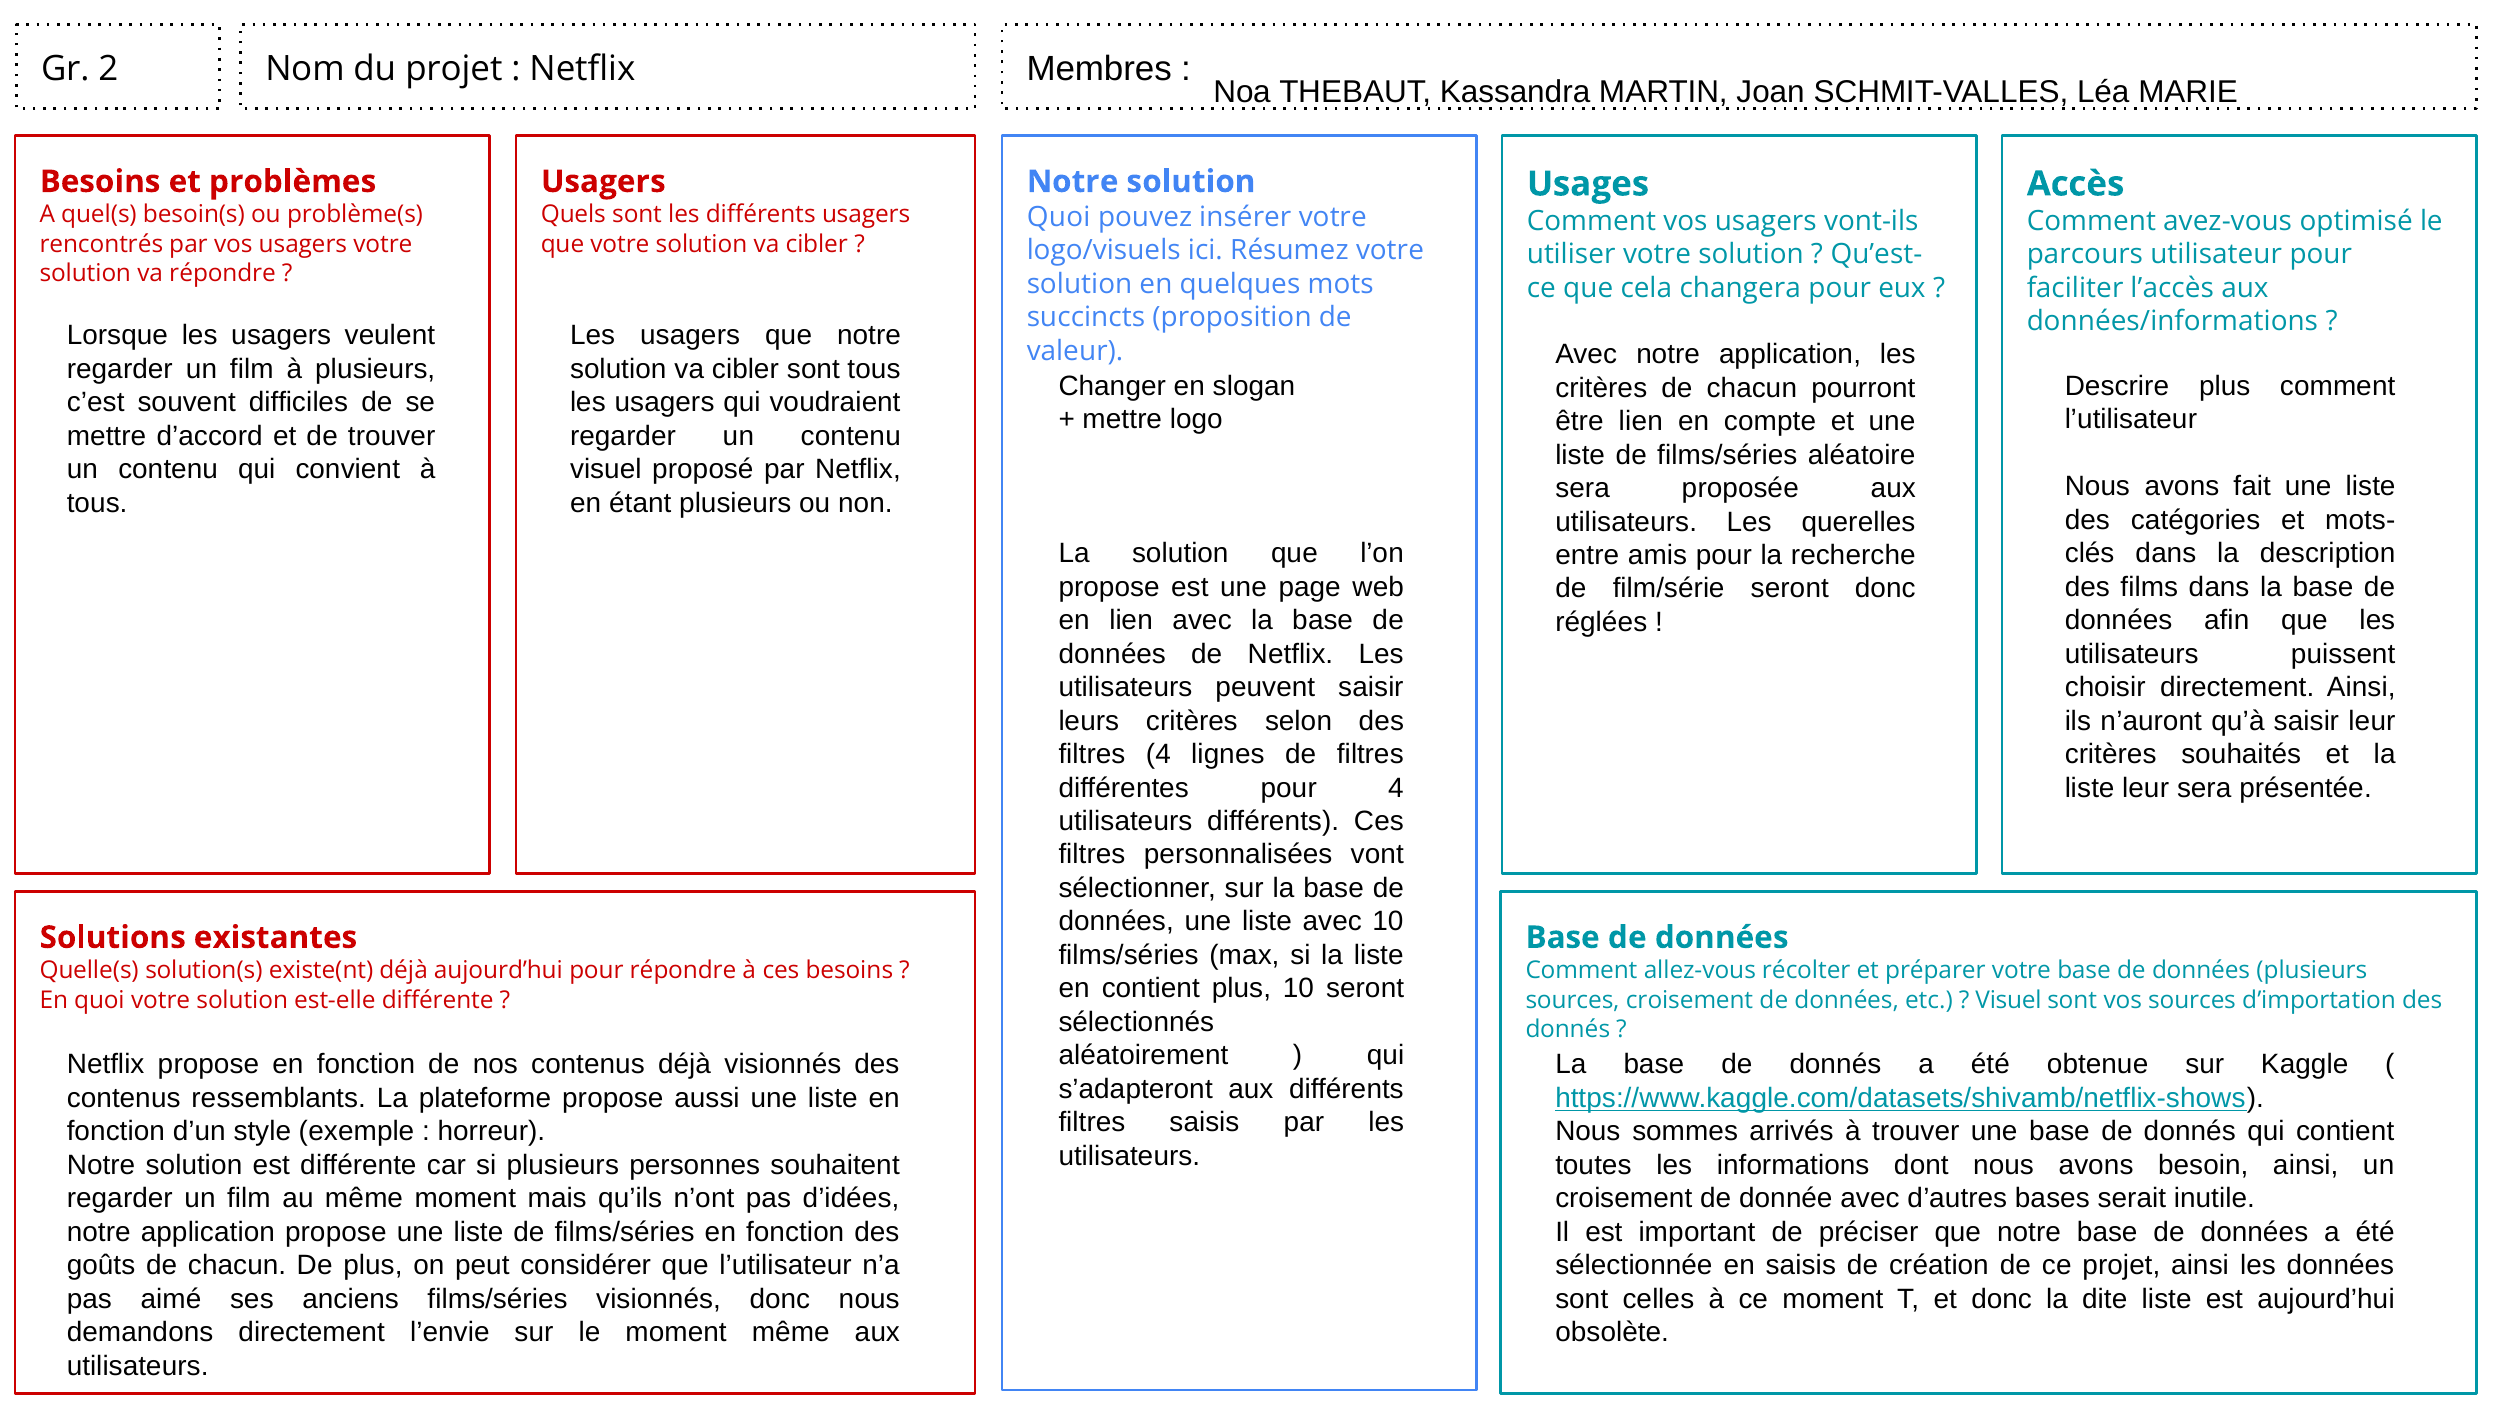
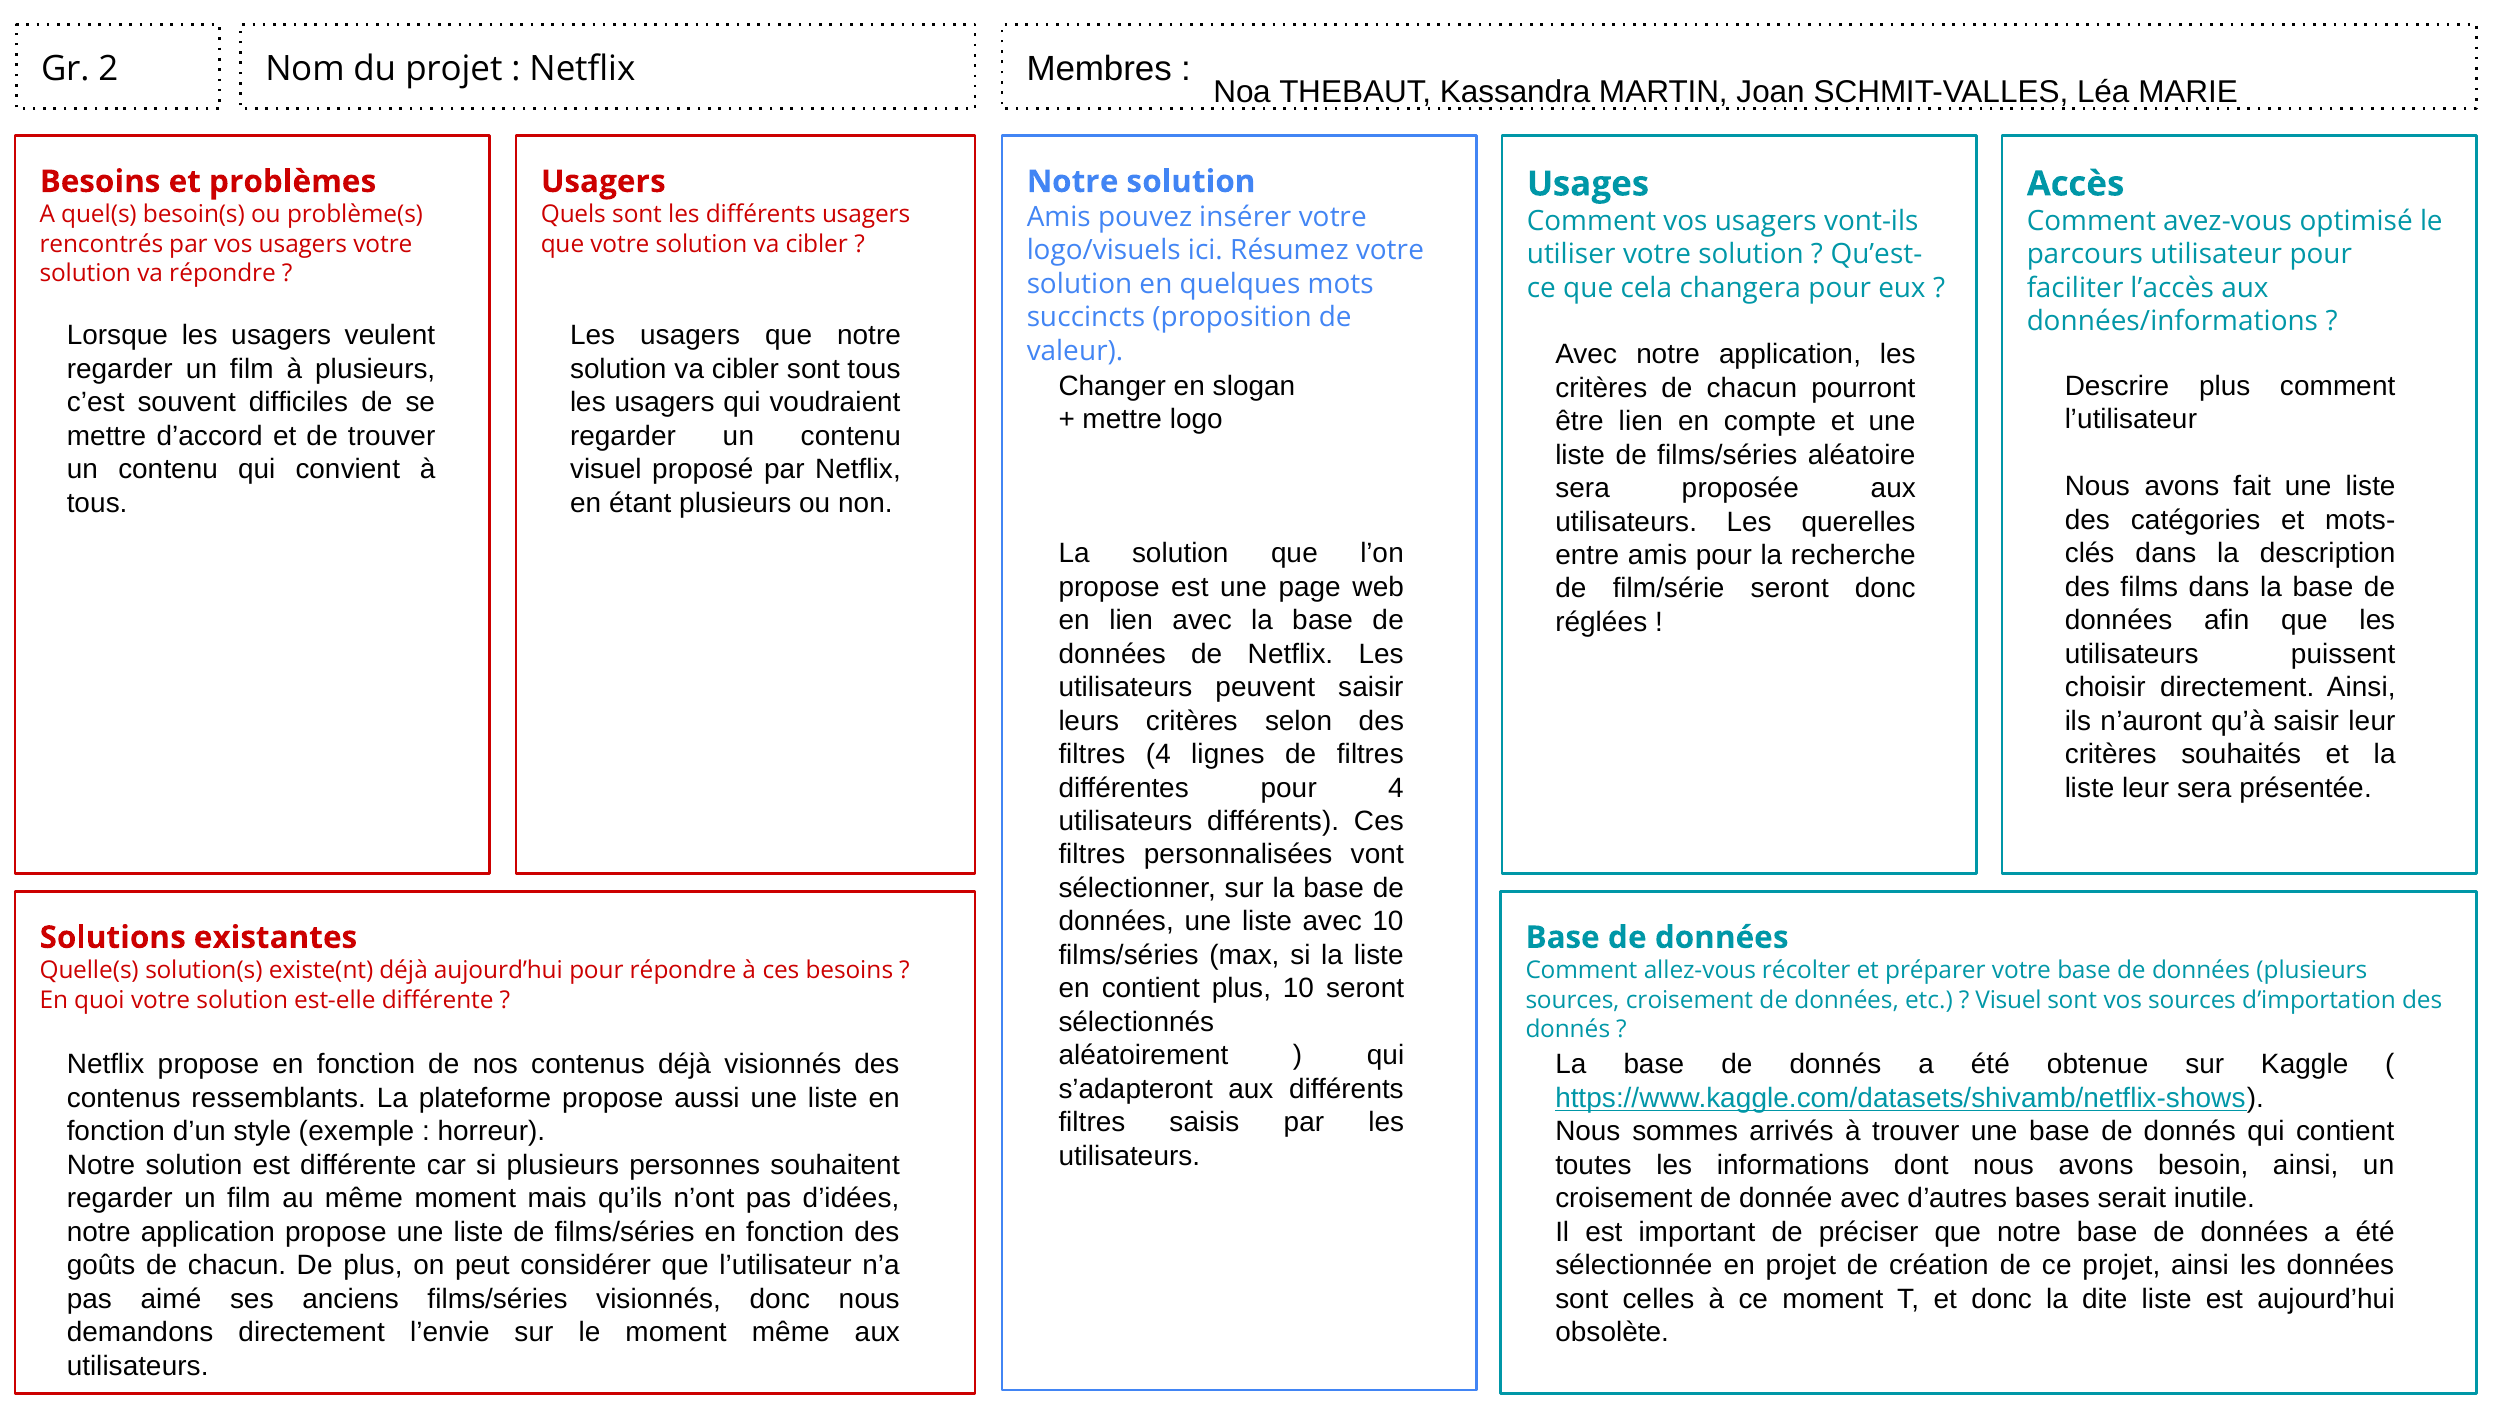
Quoi at (1059, 217): Quoi -> Amis
en saisis: saisis -> projet
